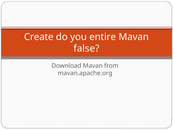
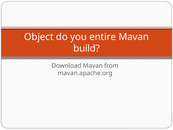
Create: Create -> Object
false: false -> build
